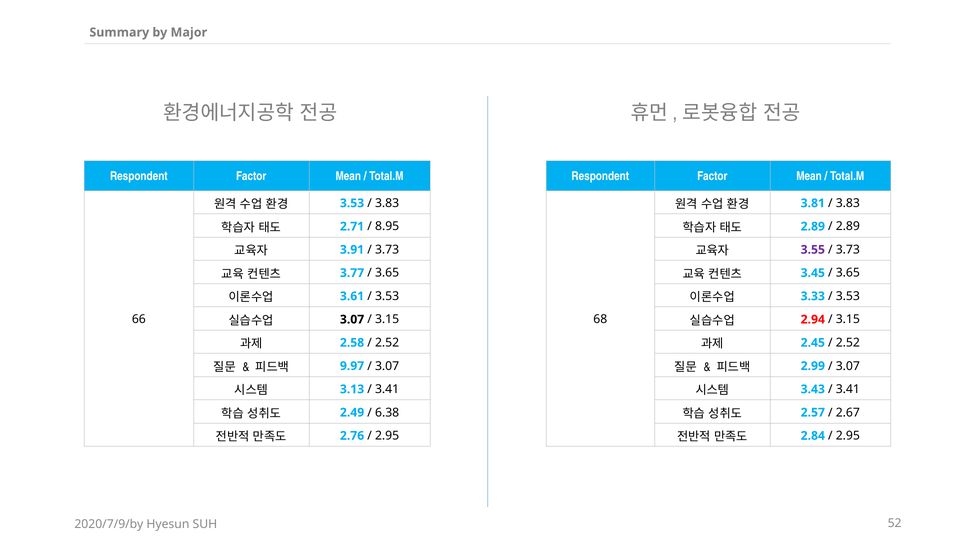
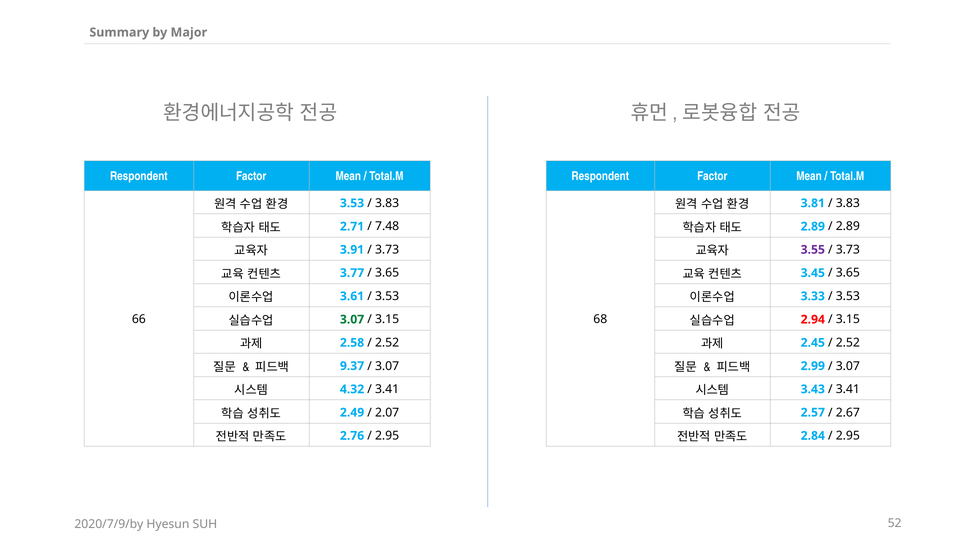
8.95: 8.95 -> 7.48
3.07 at (352, 319) colour: black -> green
9.97: 9.97 -> 9.37
3.13: 3.13 -> 4.32
6.38: 6.38 -> 2.07
